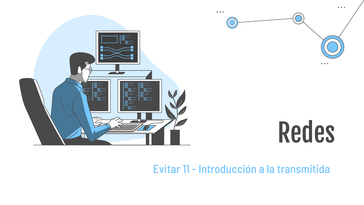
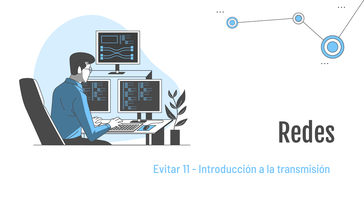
transmitida: transmitida -> transmisión
